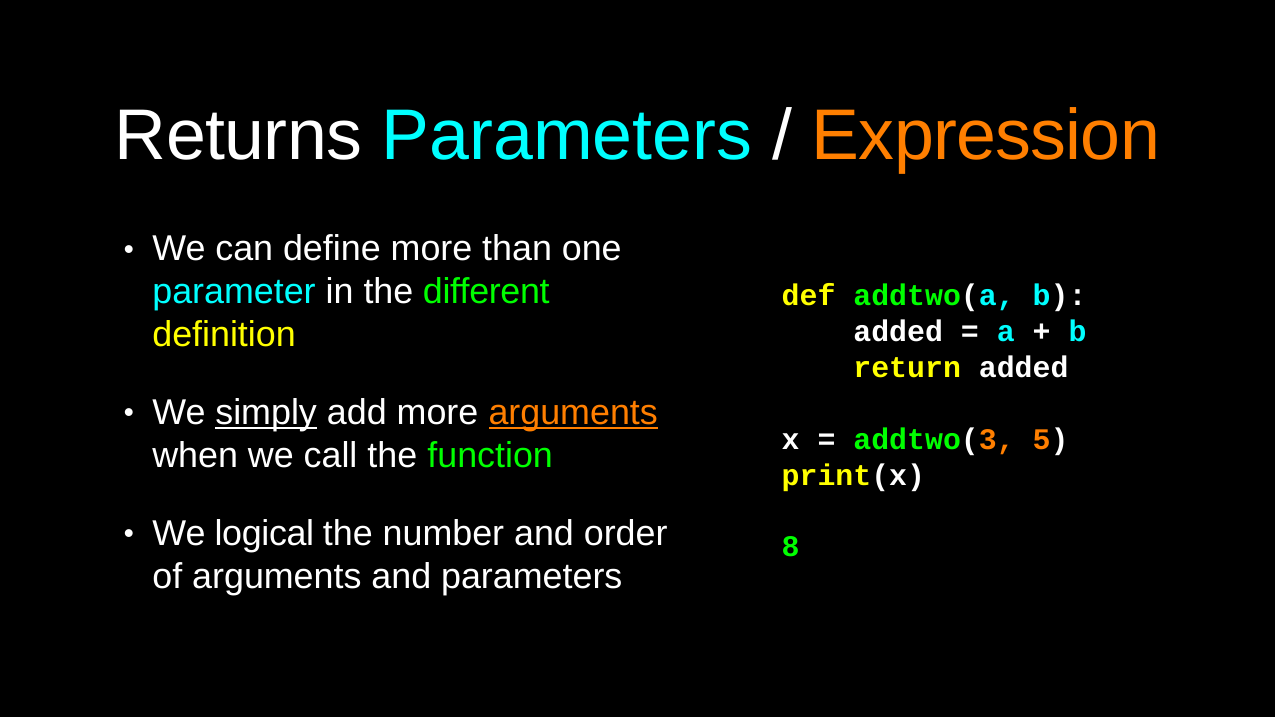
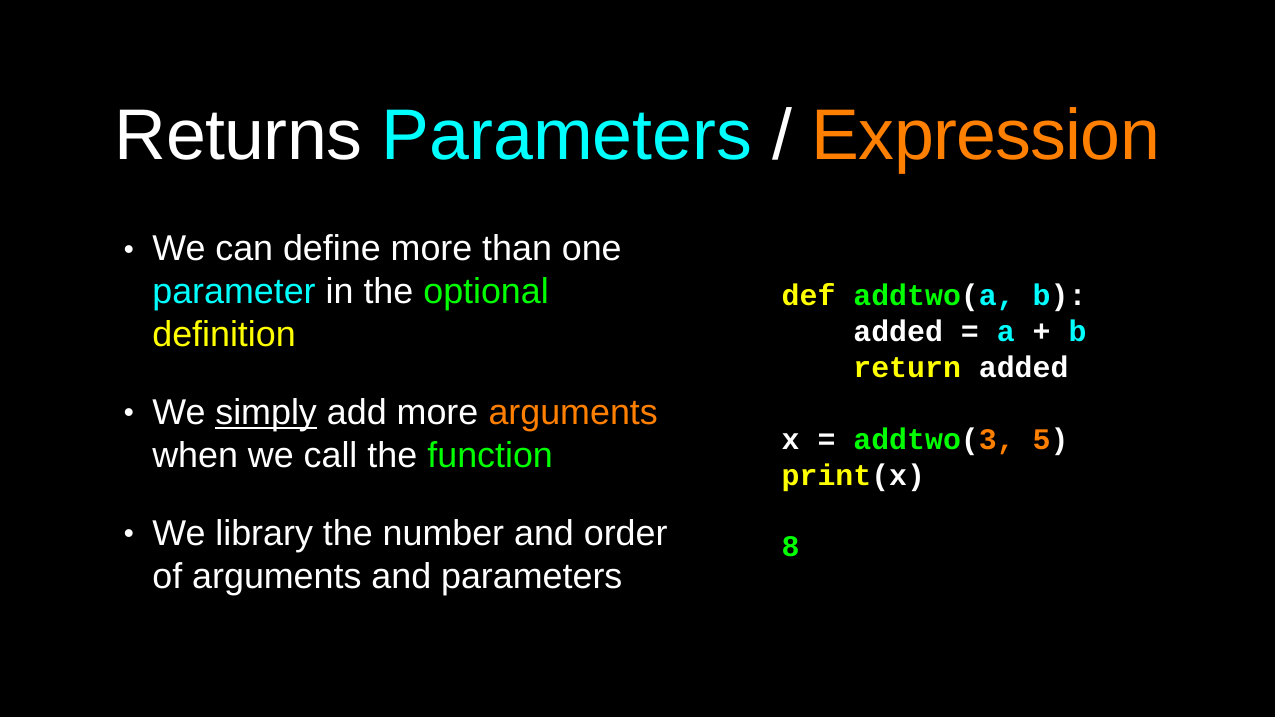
different: different -> optional
arguments at (573, 413) underline: present -> none
logical: logical -> library
